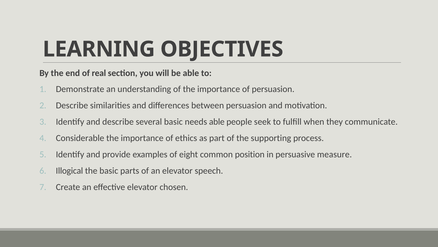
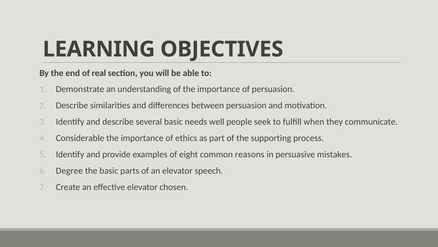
needs able: able -> well
position: position -> reasons
measure: measure -> mistakes
Illogical: Illogical -> Degree
